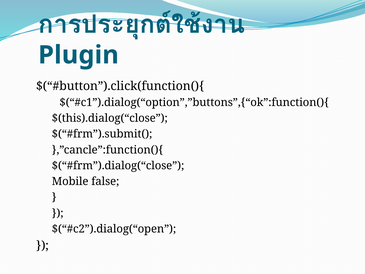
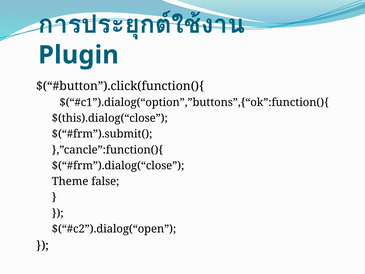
Mobile: Mobile -> Theme
